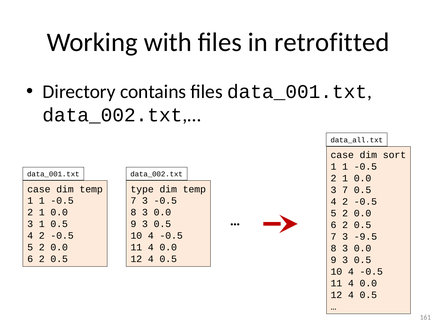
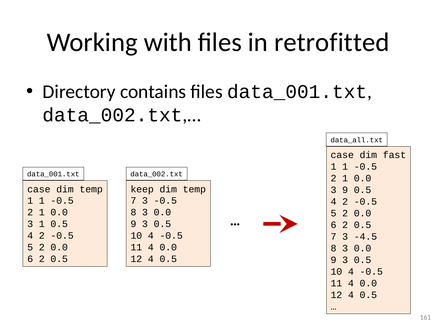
sort: sort -> fast
type: type -> keep
3 7: 7 -> 9
-9.5: -9.5 -> -4.5
